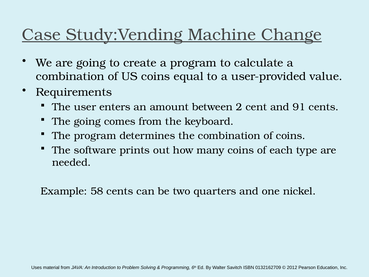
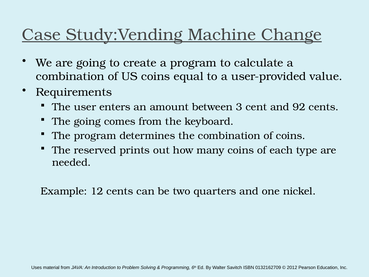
2: 2 -> 3
91: 91 -> 92
software: software -> reserved
58: 58 -> 12
